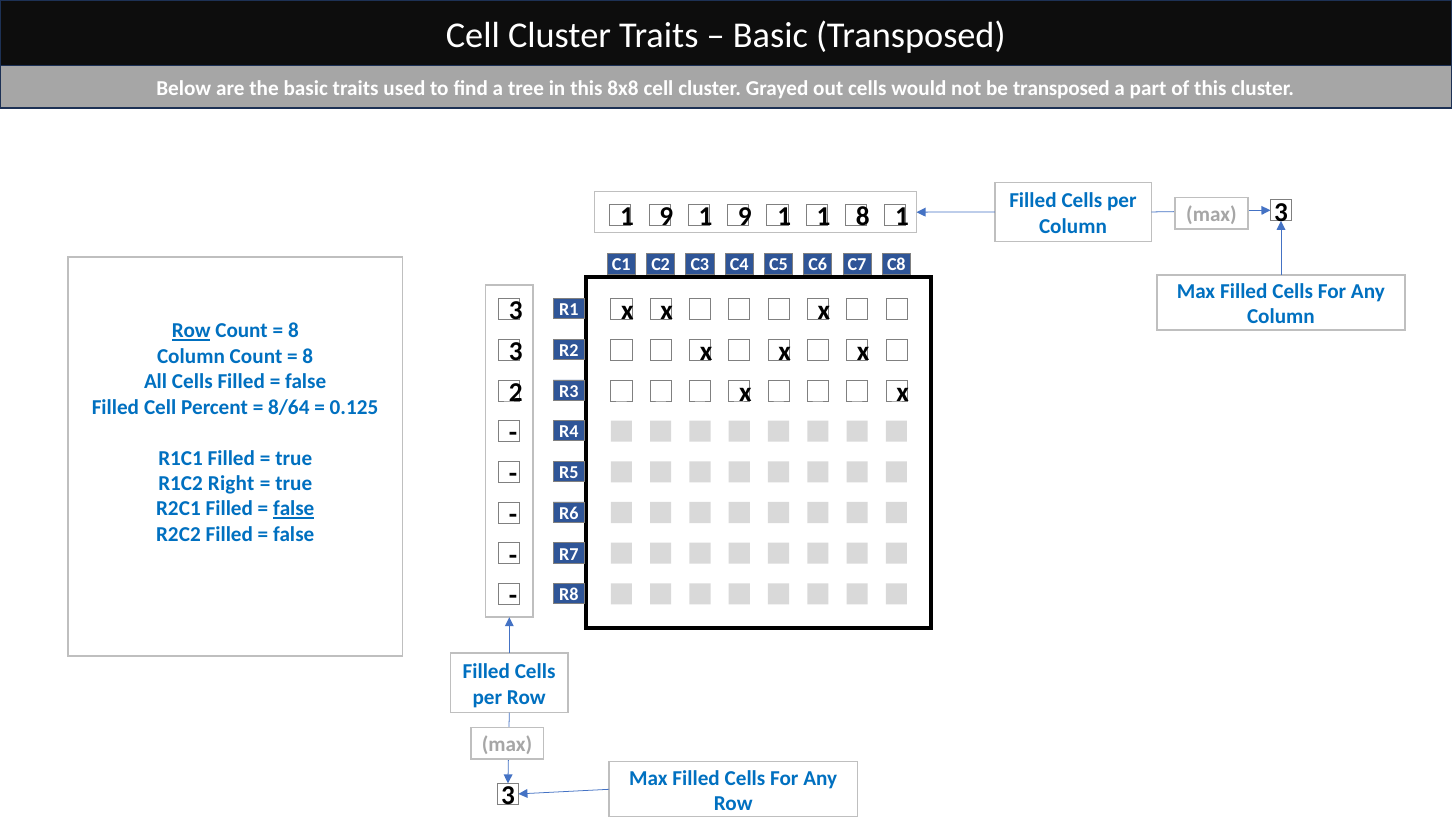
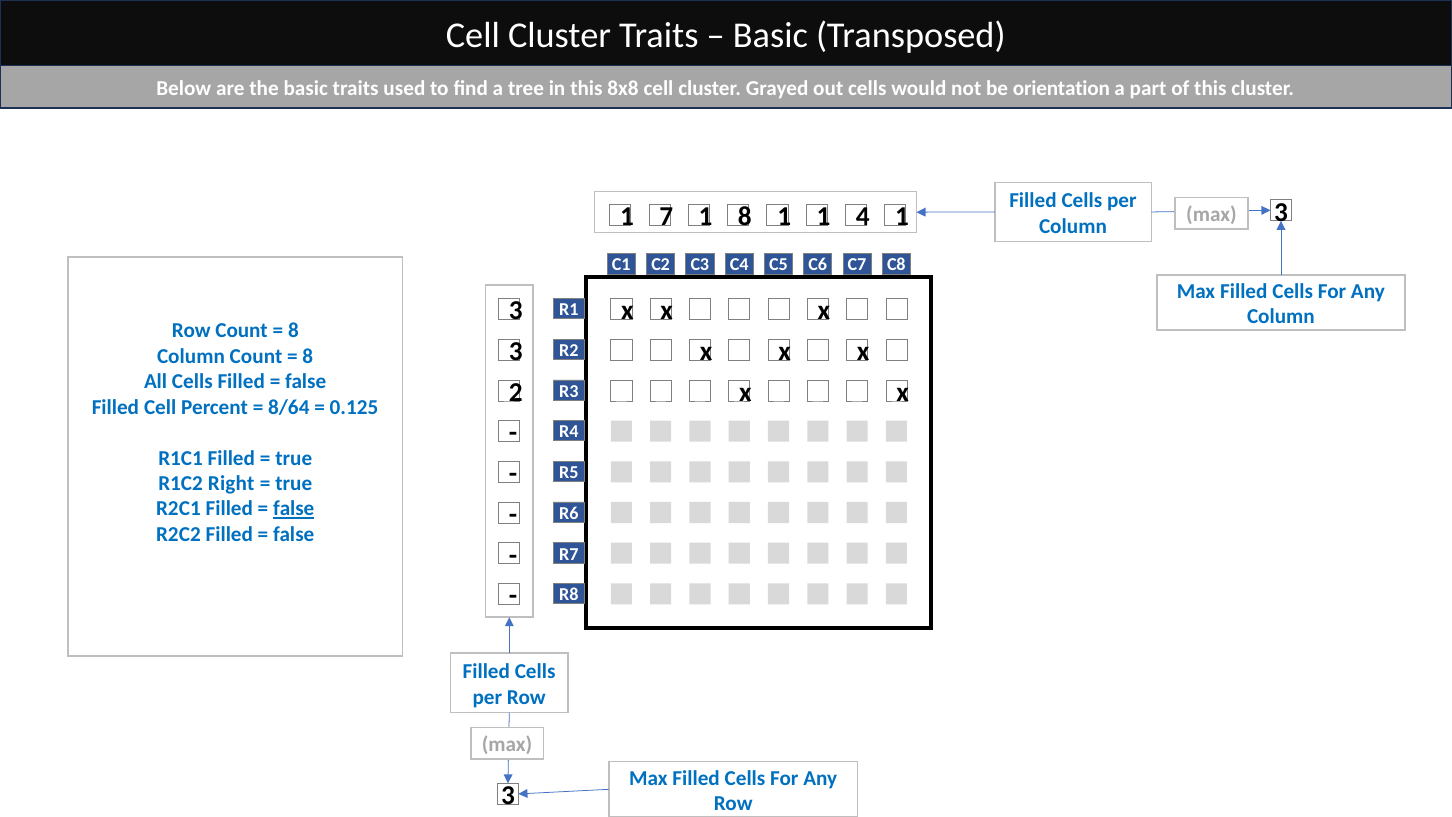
be transposed: transposed -> orientation
9 at (666, 217): 9 -> 7
9 at (745, 217): 9 -> 8
1 8: 8 -> 4
Row at (191, 331) underline: present -> none
